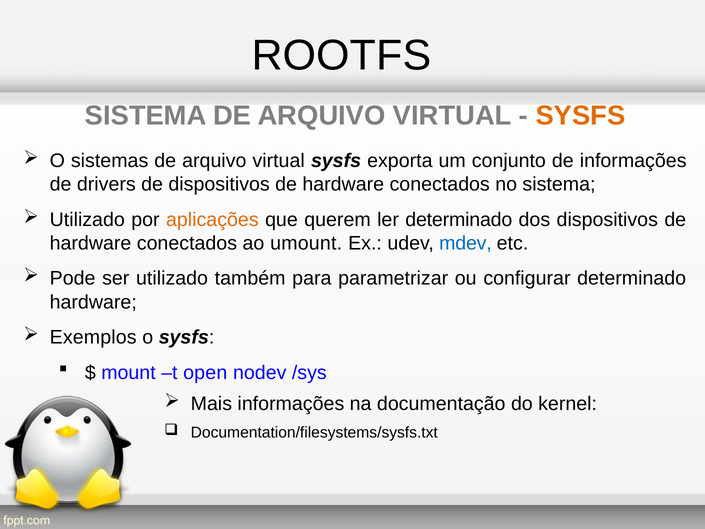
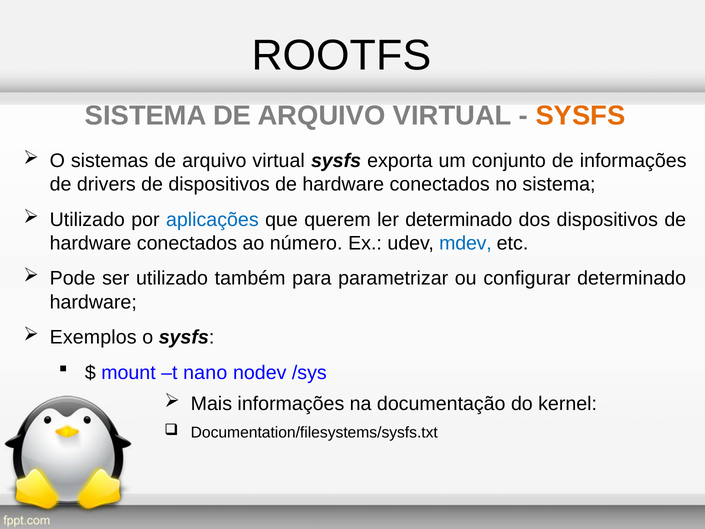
aplicações colour: orange -> blue
umount: umount -> número
open: open -> nano
